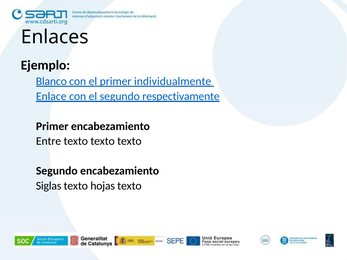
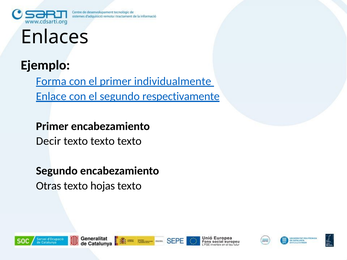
Blanco: Blanco -> Forma
Entre: Entre -> Decir
Siglas: Siglas -> Otras
